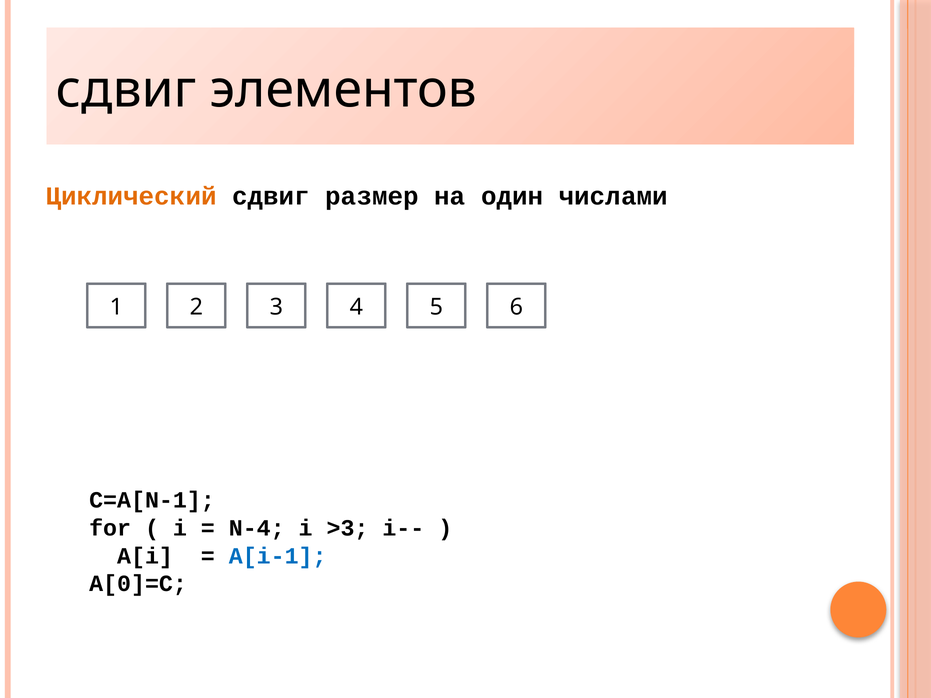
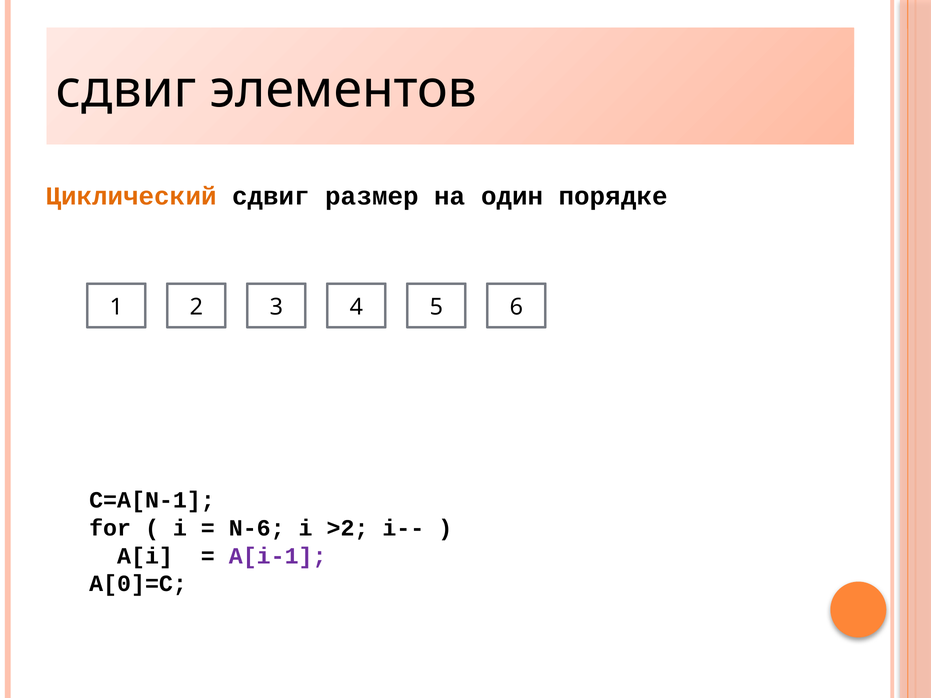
числами: числами -> порядке
N-4: N-4 -> N-6
>3: >3 -> >2
A[i-1 colour: blue -> purple
